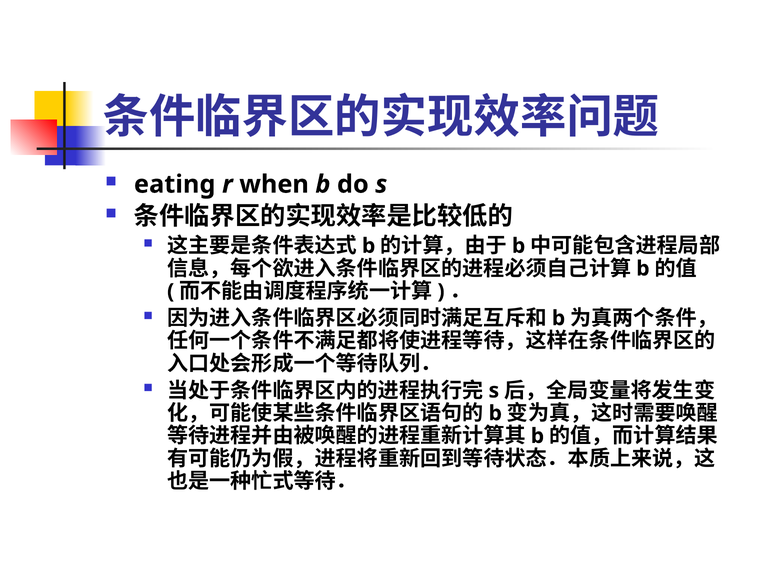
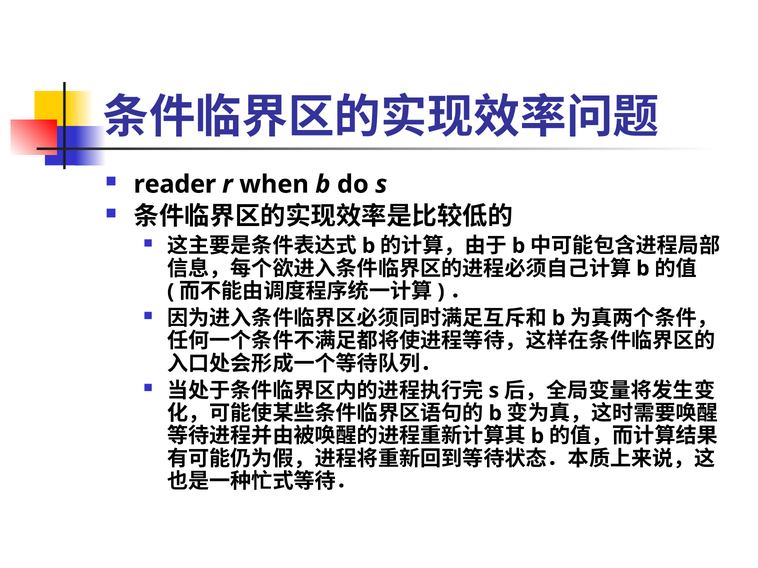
eating: eating -> reader
